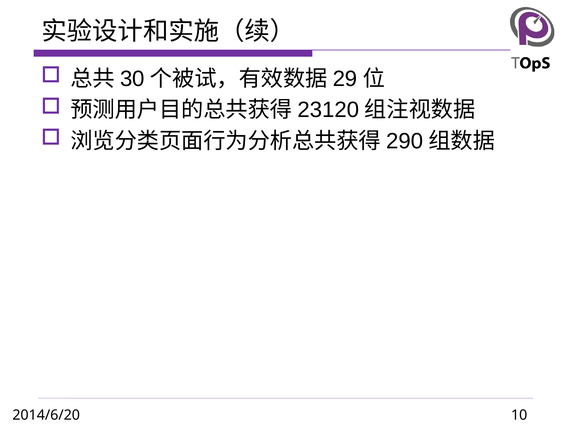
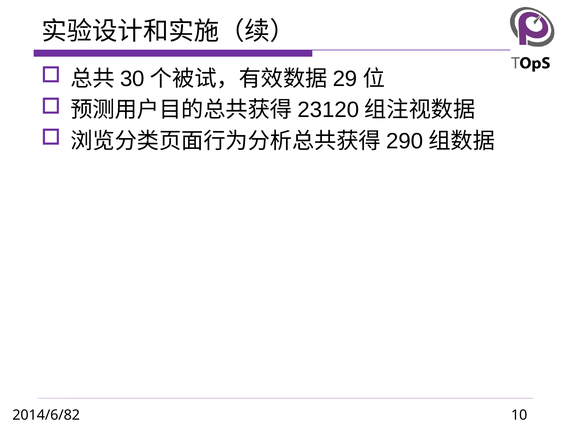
2014/6/20: 2014/6/20 -> 2014/6/82
